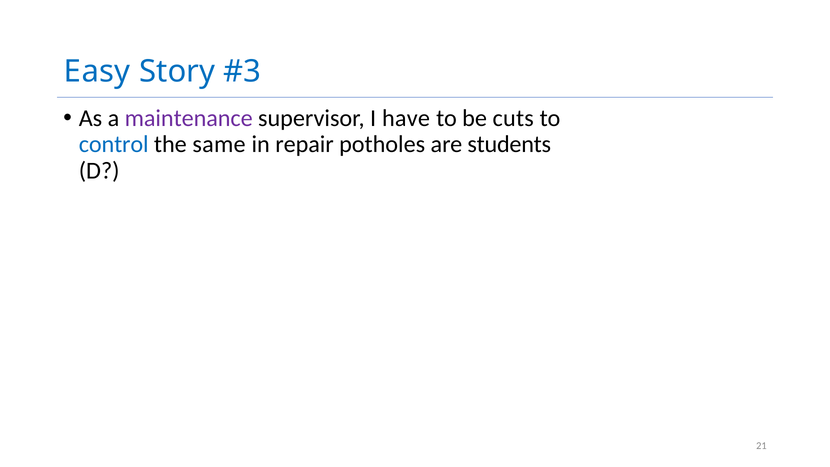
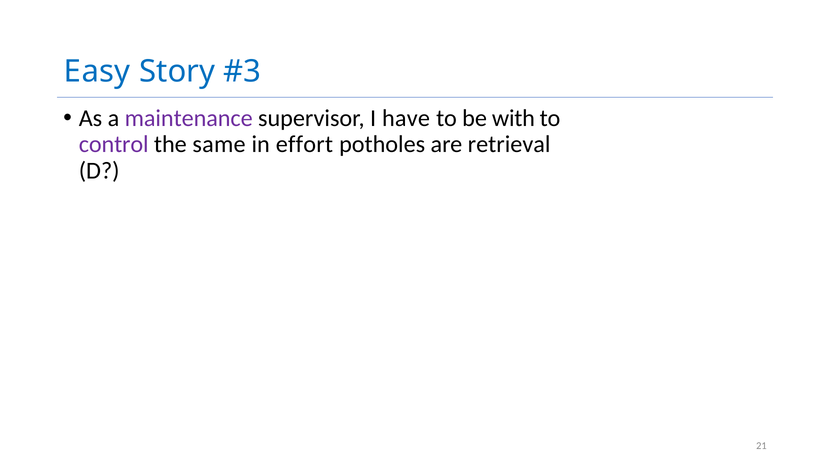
cuts: cuts -> with
control colour: blue -> purple
repair: repair -> effort
students: students -> retrieval
